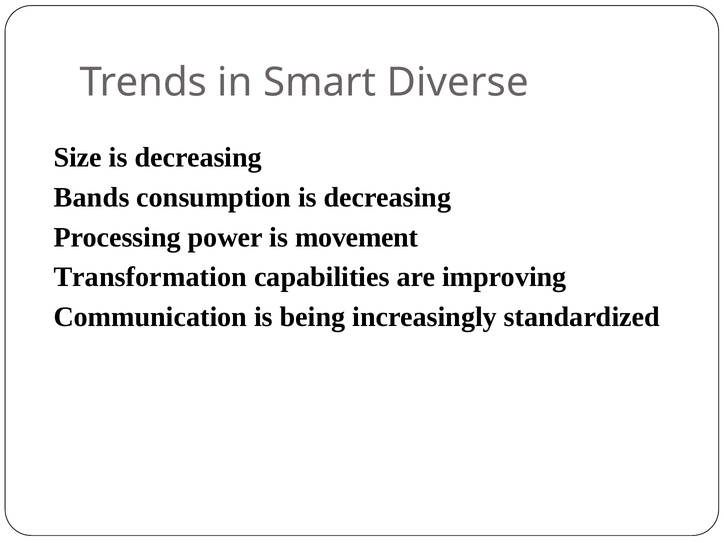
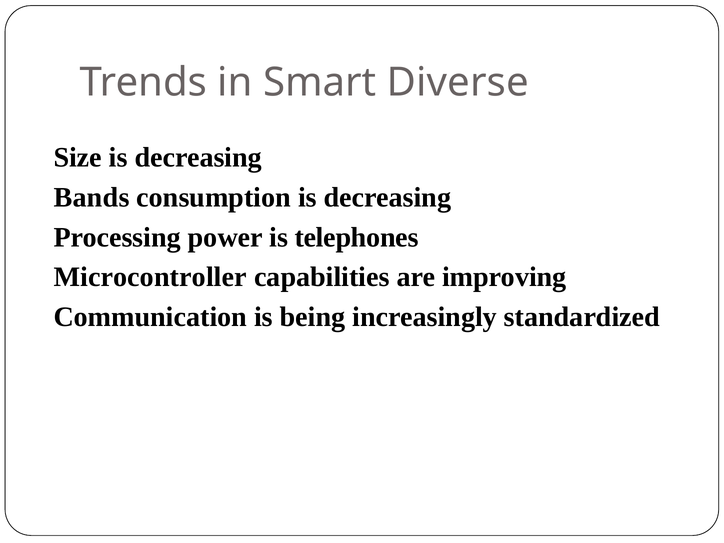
movement: movement -> telephones
Transformation: Transformation -> Microcontroller
